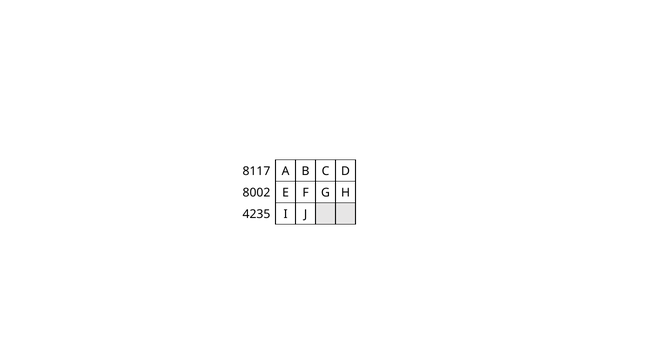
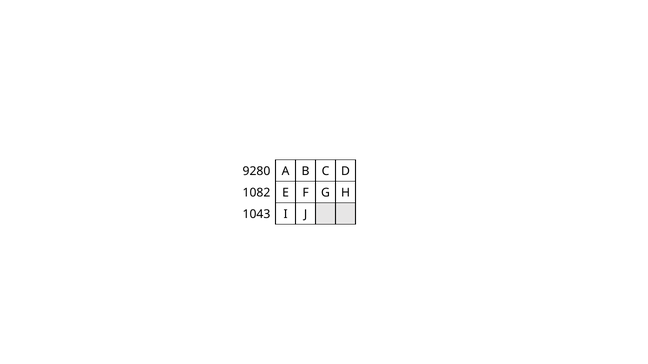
8117: 8117 -> 9280
8002: 8002 -> 1082
4235: 4235 -> 1043
